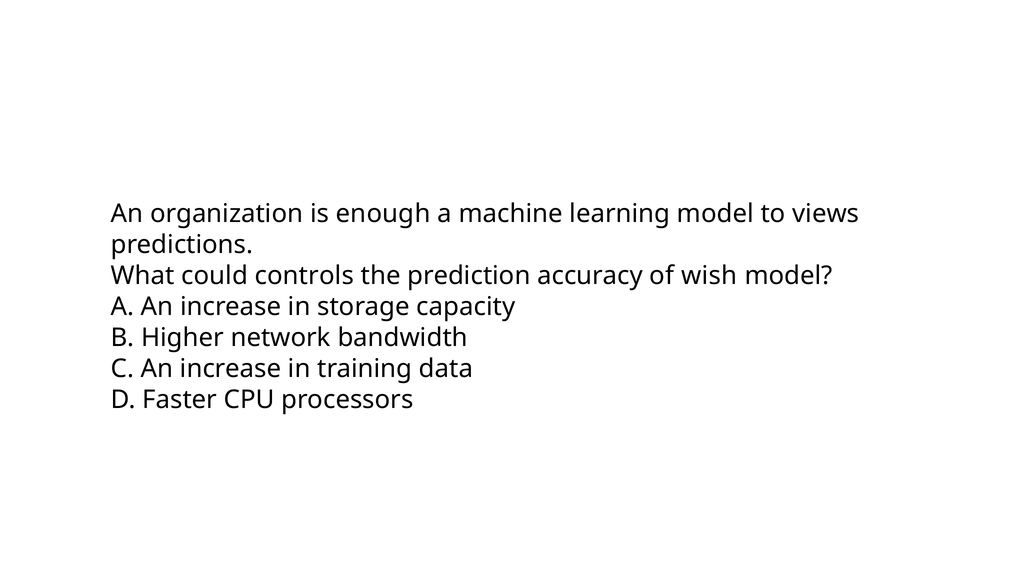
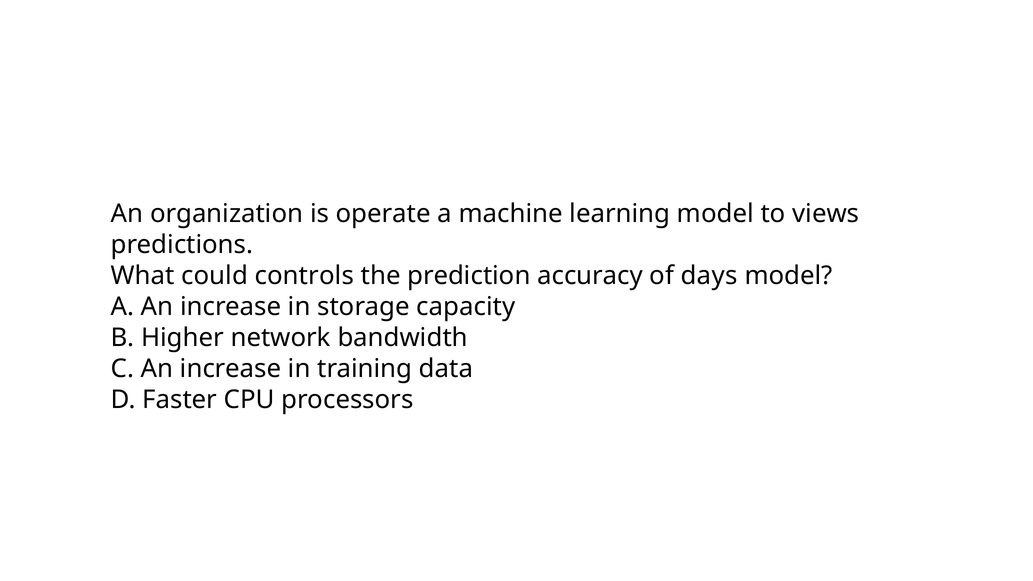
enough: enough -> operate
wish: wish -> days
